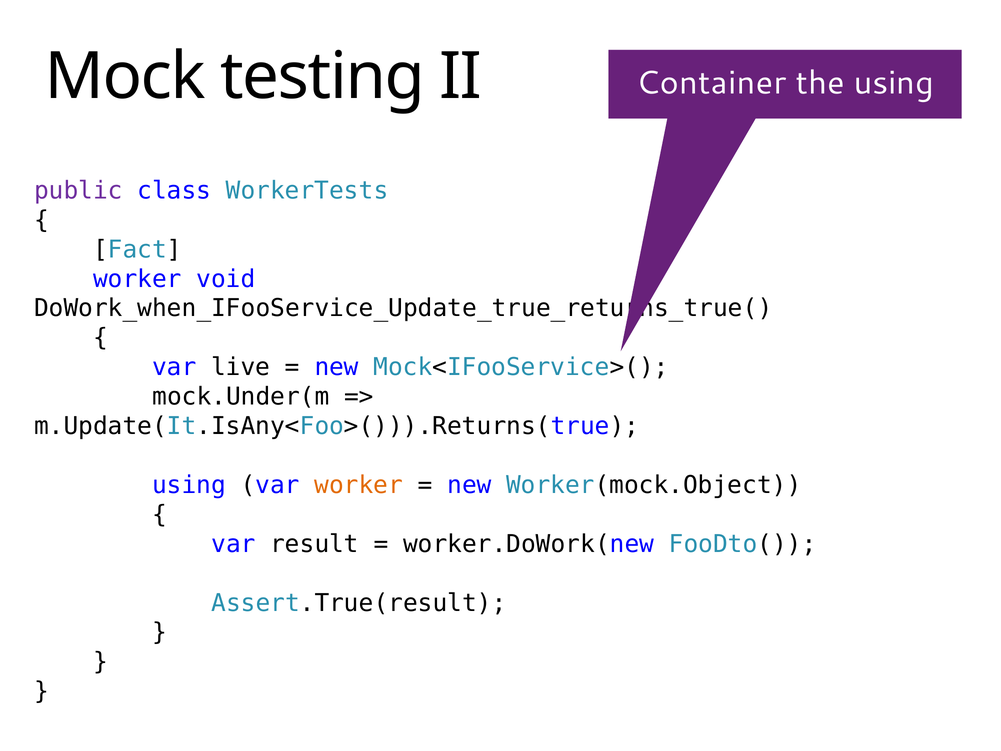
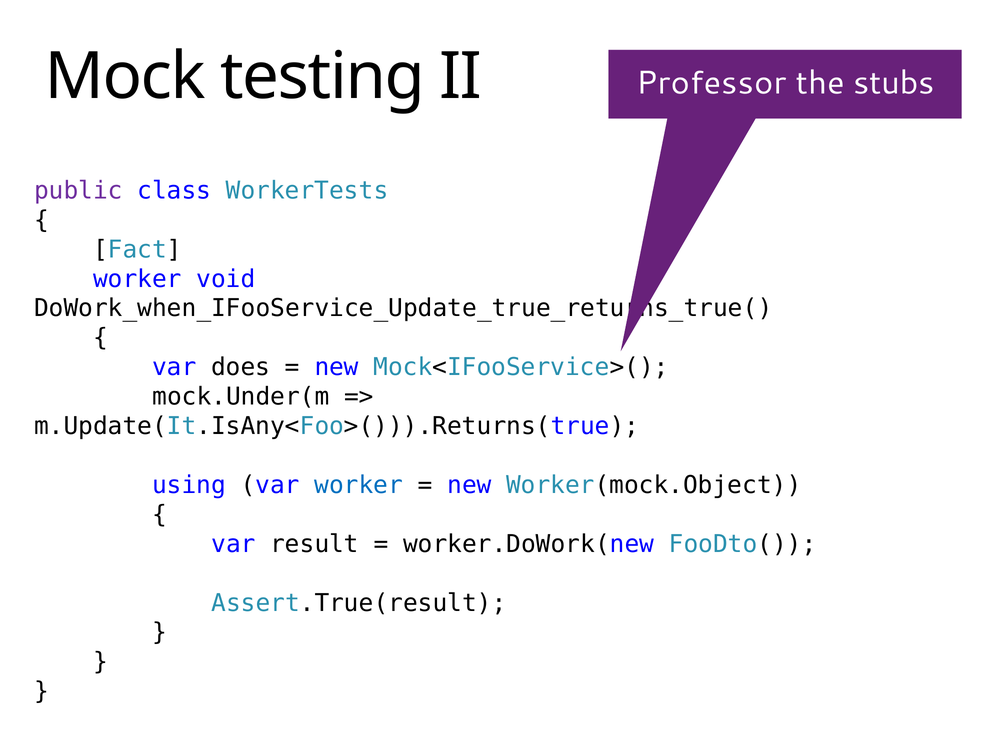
Container: Container -> Professor
the using: using -> stubs
live: live -> does
worker at (359, 485) colour: orange -> blue
